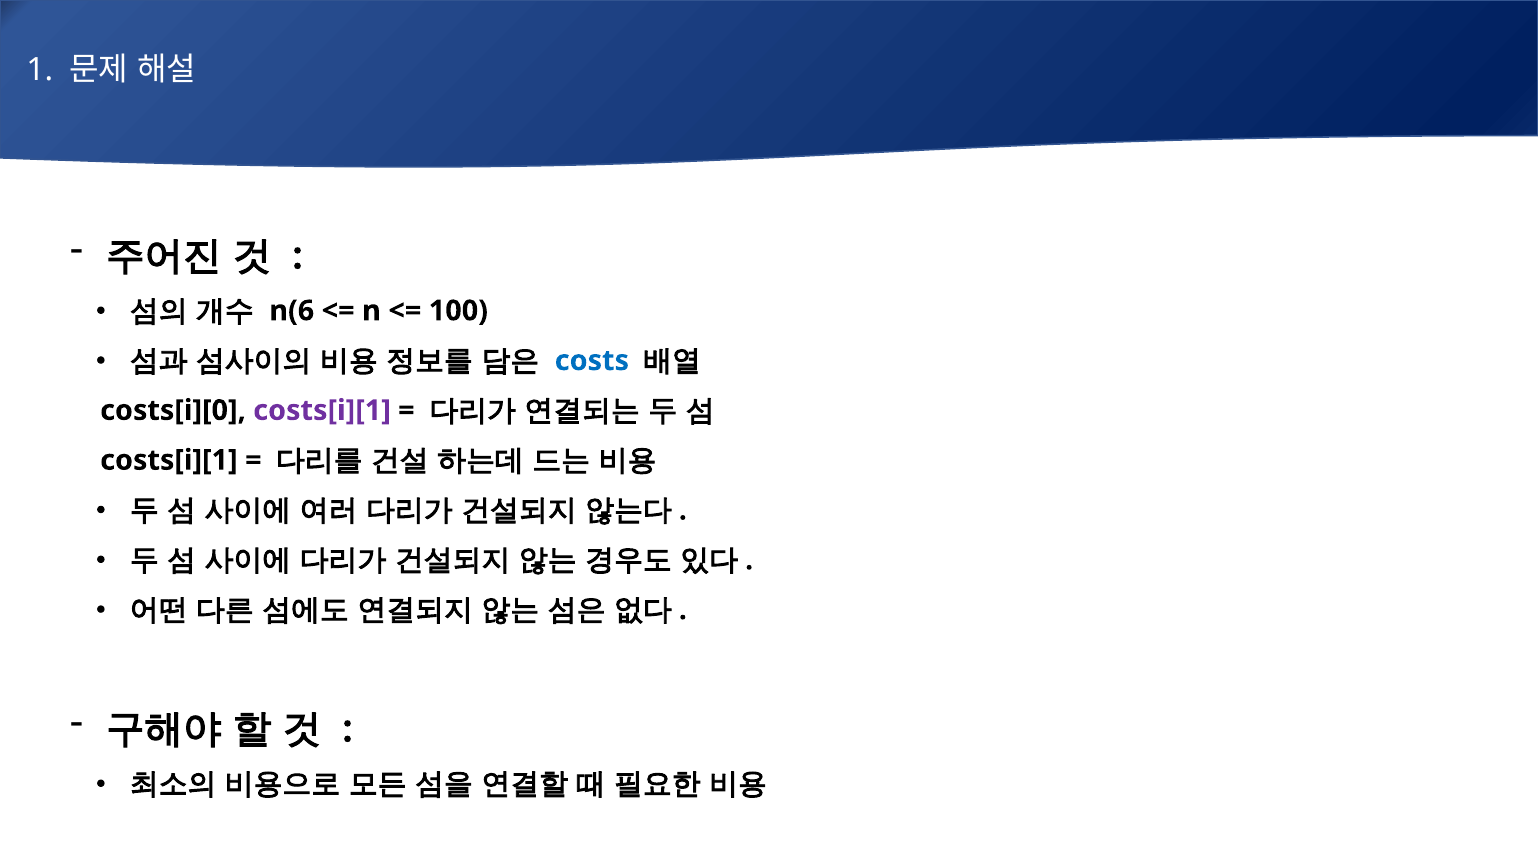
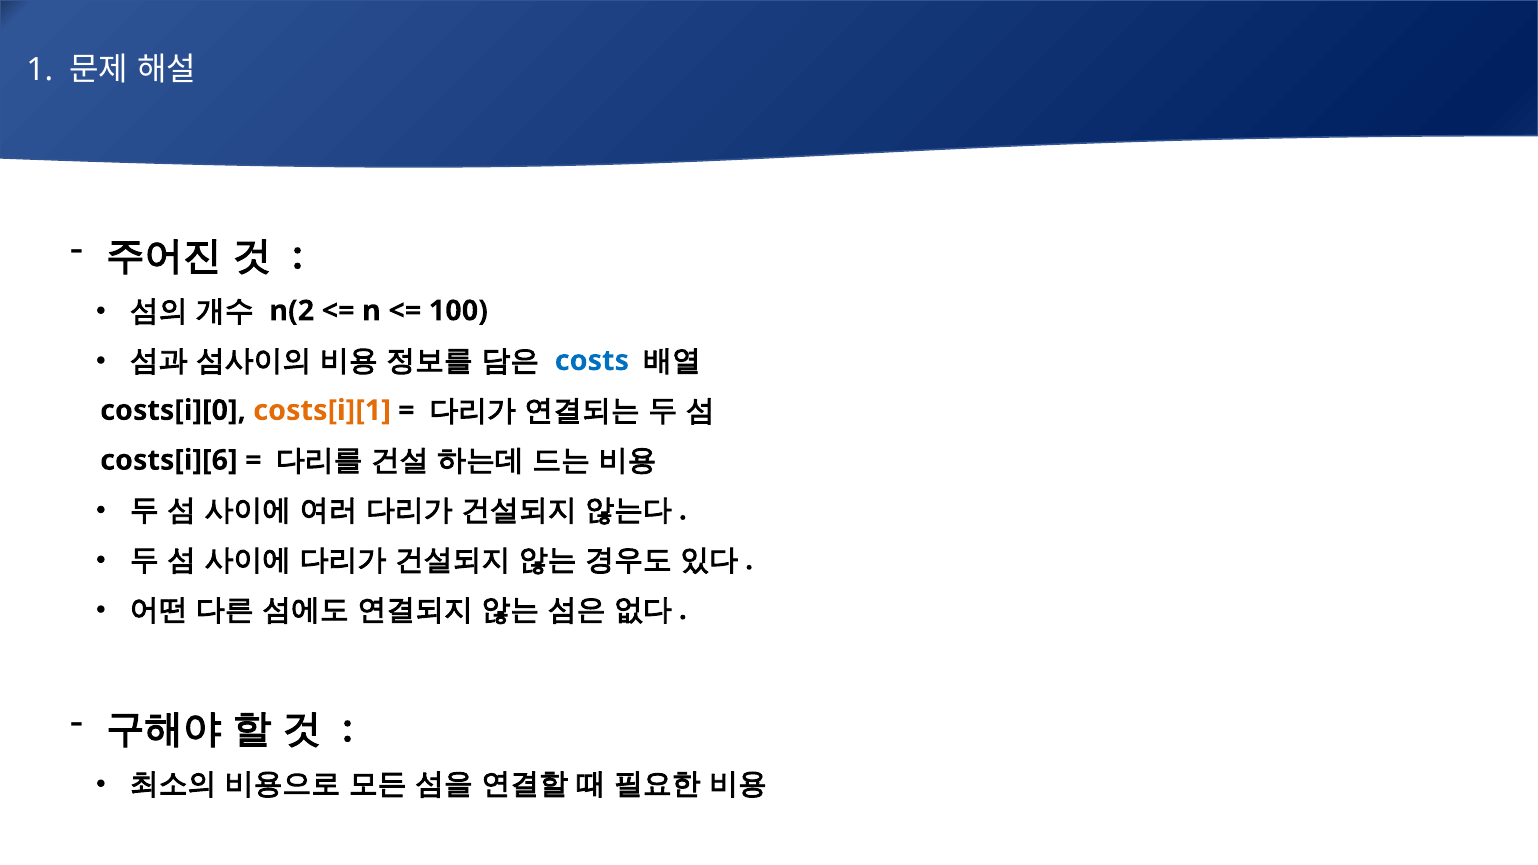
n(6: n(6 -> n(2
costs[i][1 at (322, 410) colour: purple -> orange
costs[i][1 at (169, 460): costs[i][1 -> costs[i][6
